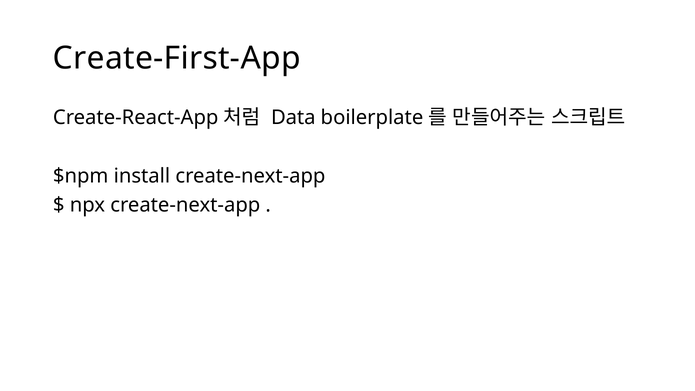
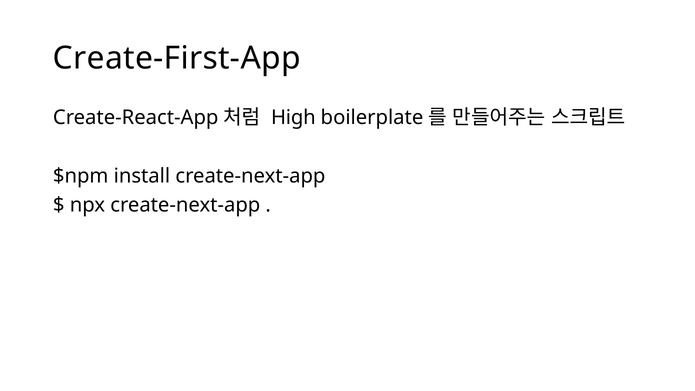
Data: Data -> High
